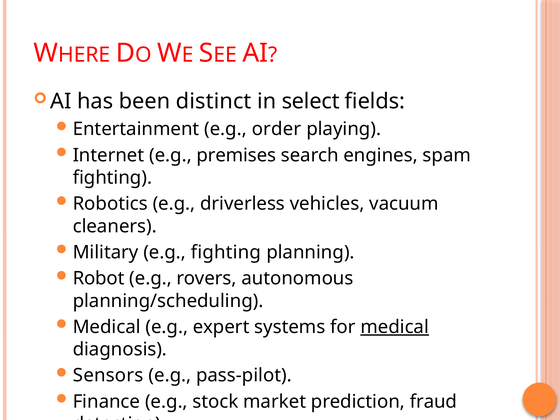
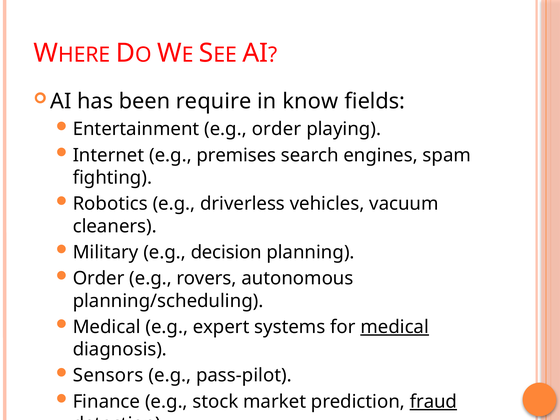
distinct: distinct -> require
select: select -> know
e.g fighting: fighting -> decision
Robot at (99, 278): Robot -> Order
fraud underline: none -> present
